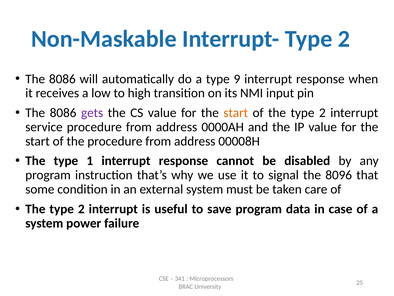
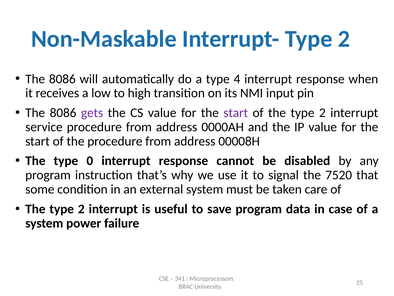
9: 9 -> 4
start at (236, 113) colour: orange -> purple
1: 1 -> 0
8096: 8096 -> 7520
